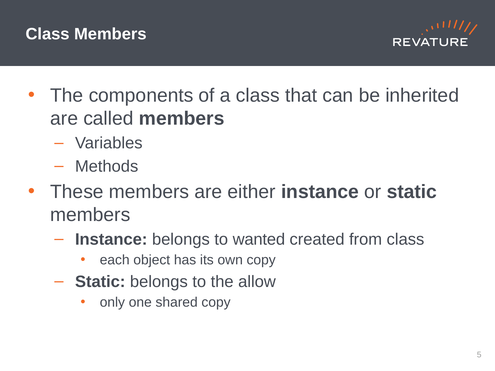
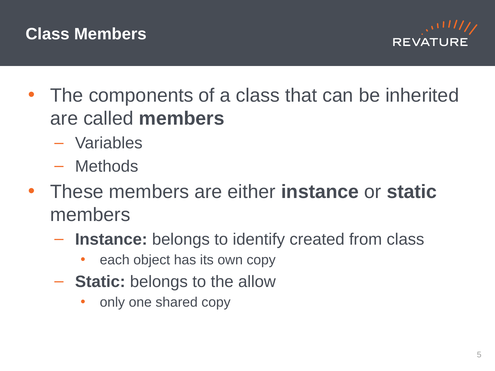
wanted: wanted -> identify
